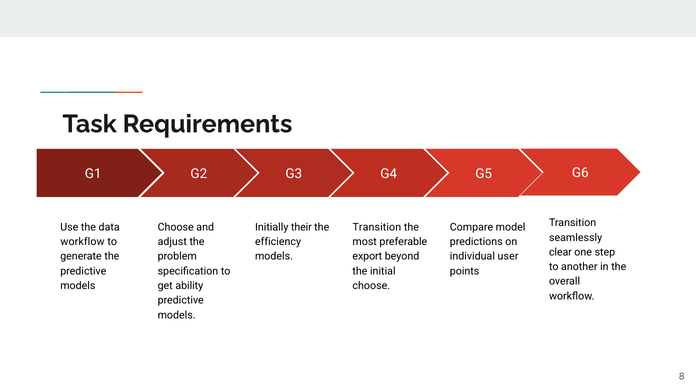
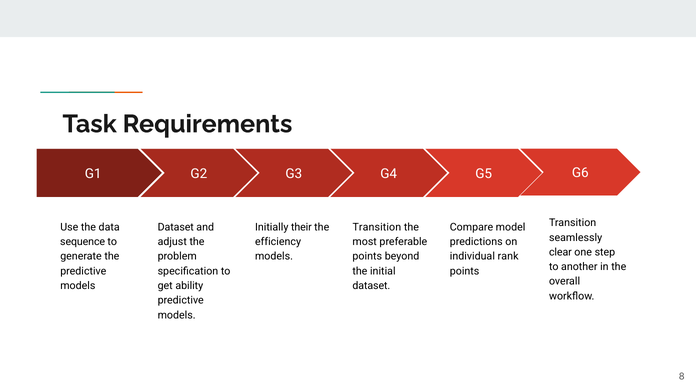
Choose at (176, 227): Choose -> Dataset
workflow at (83, 242): workflow -> sequence
export at (367, 257): export -> points
user: user -> rank
choose at (371, 286): choose -> dataset
